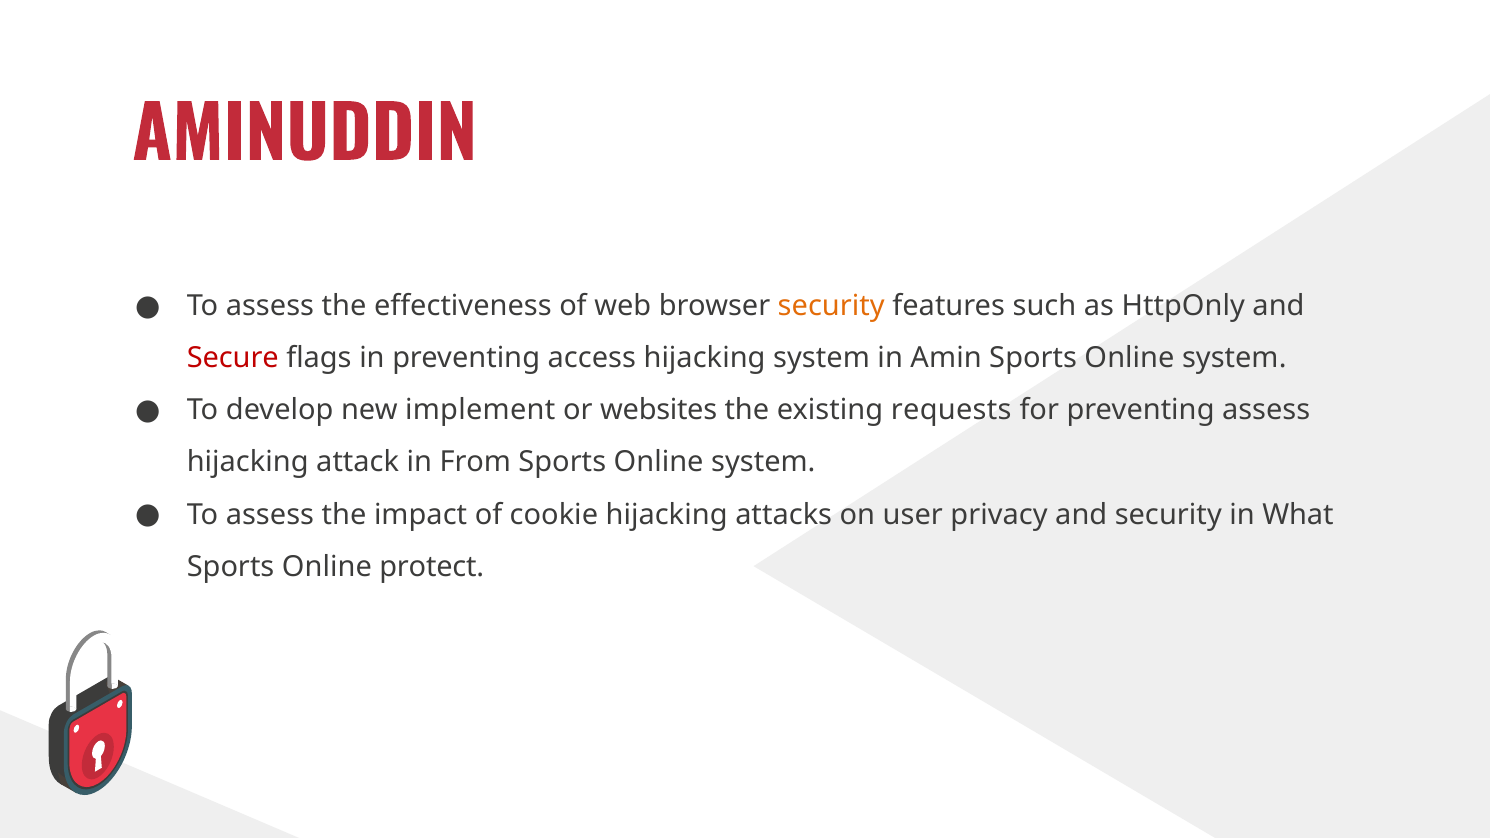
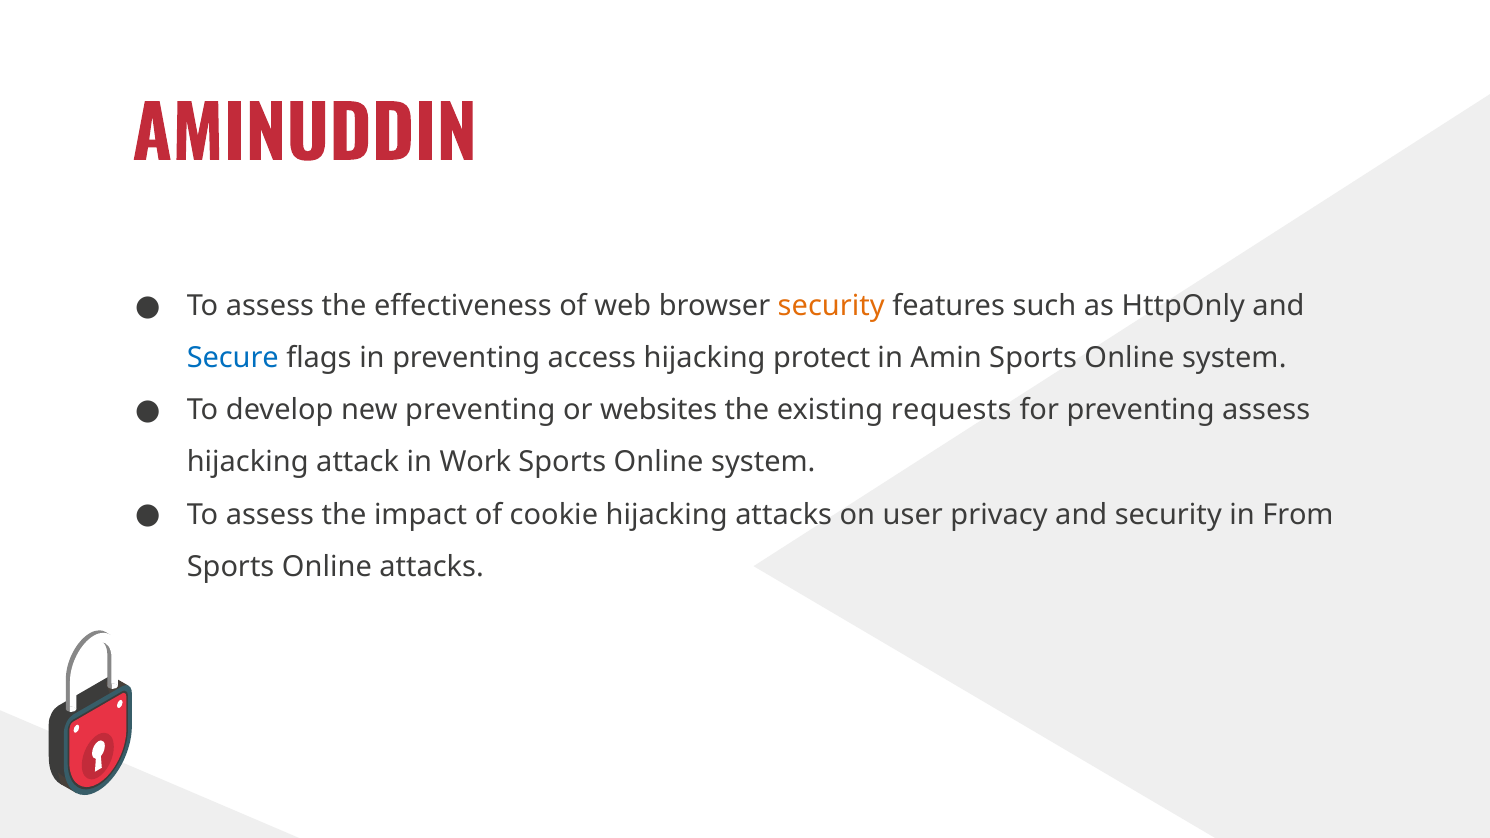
Secure colour: red -> blue
hijacking system: system -> protect
new implement: implement -> preventing
From: From -> Work
What: What -> From
Online protect: protect -> attacks
